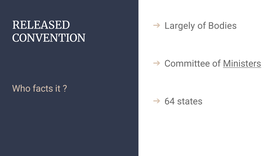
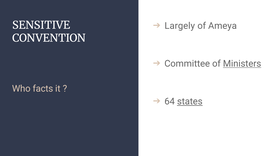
Bodies: Bodies -> Ameya
RELEASED: RELEASED -> SENSITIVE
states underline: none -> present
